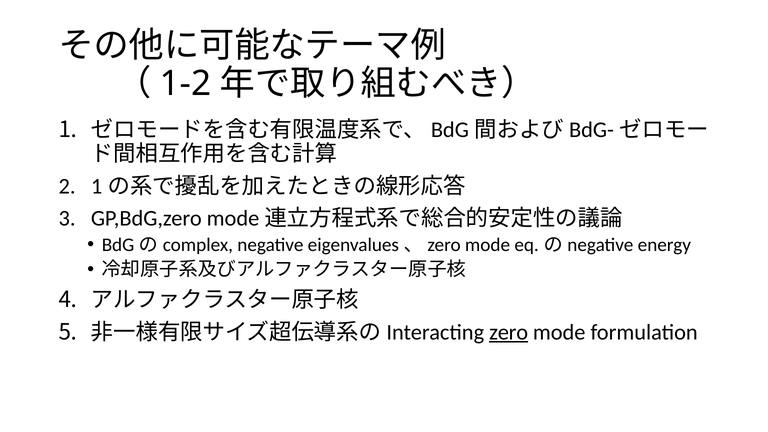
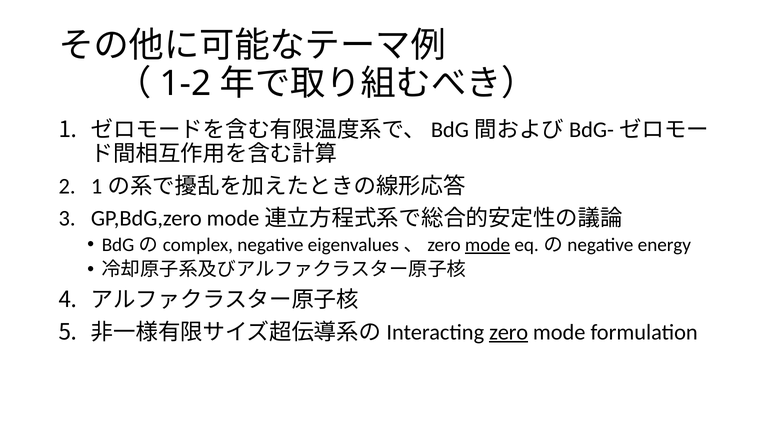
mode at (488, 245) underline: none -> present
